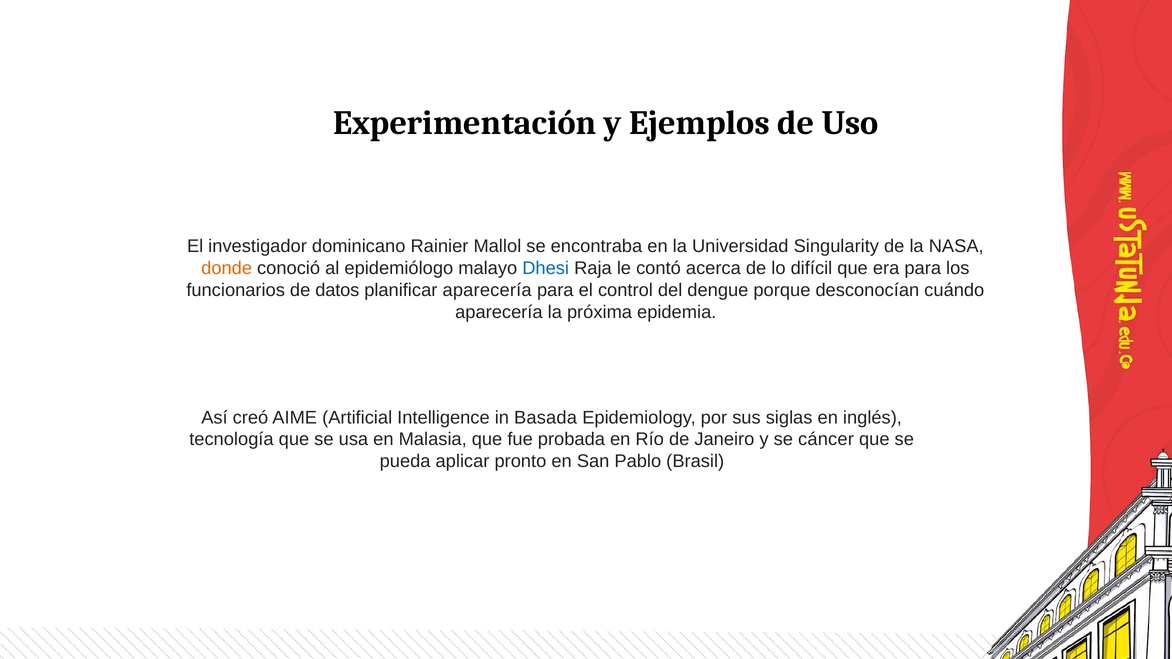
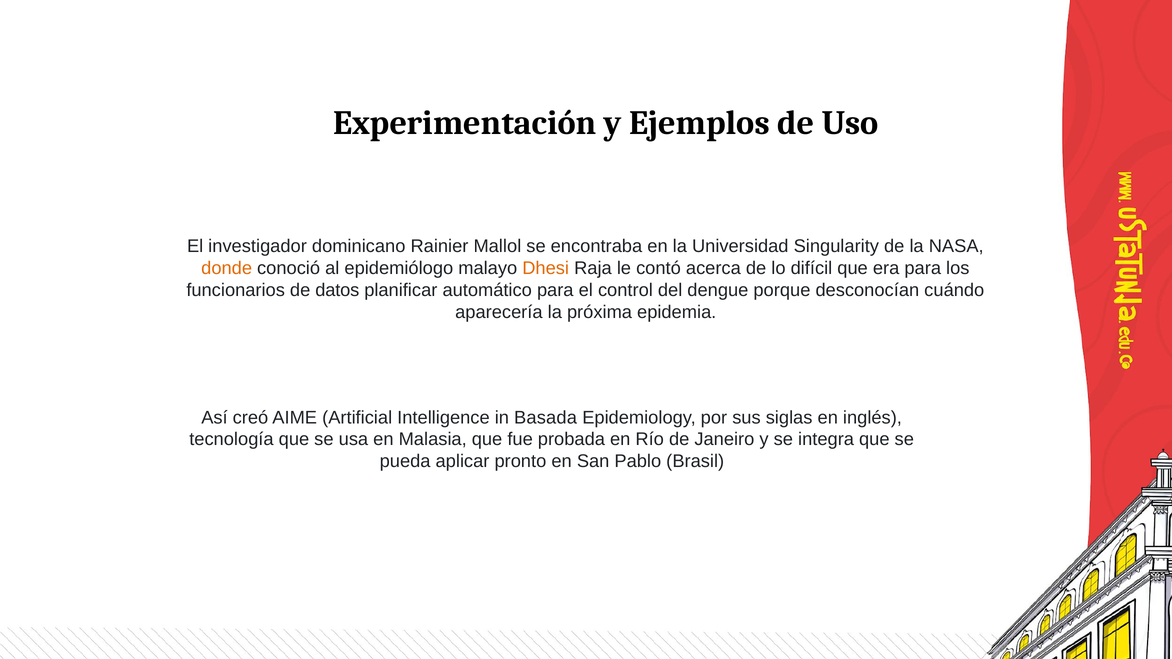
Dhesi colour: blue -> orange
planificar aparecería: aparecería -> automático
cáncer: cáncer -> integra
